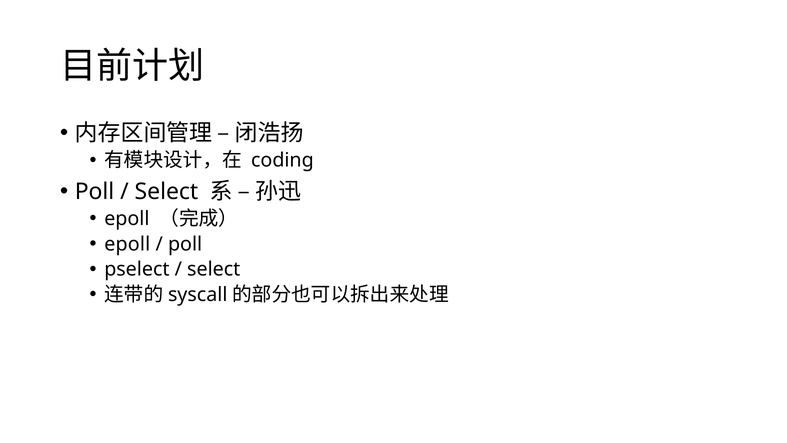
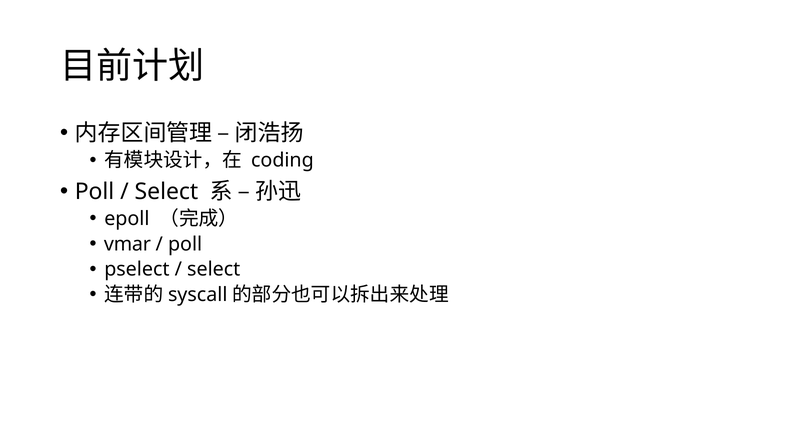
epoll at (127, 244): epoll -> vmar
